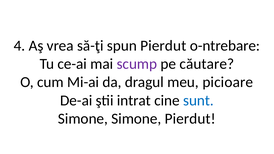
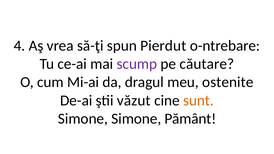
picioare: picioare -> ostenite
intrat: intrat -> văzut
sunt colour: blue -> orange
Simone Pierdut: Pierdut -> Pământ
